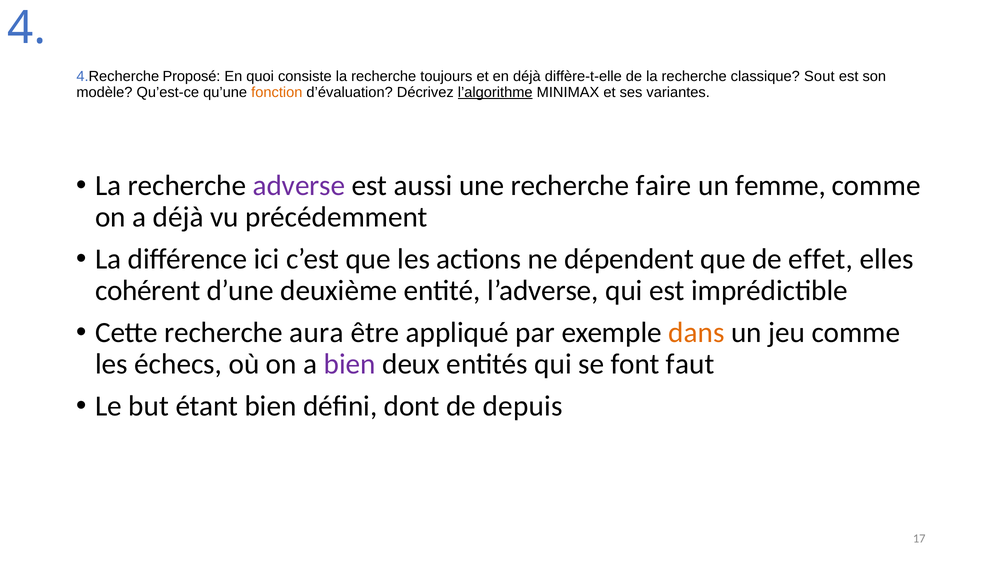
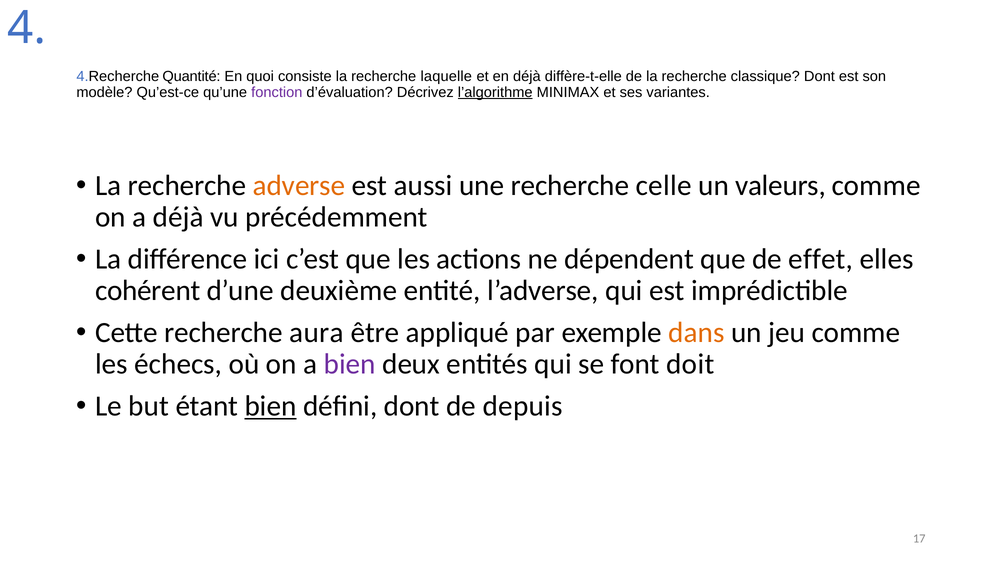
Proposé: Proposé -> Quantité
toujours: toujours -> laquelle
classique Sout: Sout -> Dont
fonction colour: orange -> purple
adverse colour: purple -> orange
faire: faire -> celle
femme: femme -> valeurs
faut: faut -> doit
bien at (271, 406) underline: none -> present
